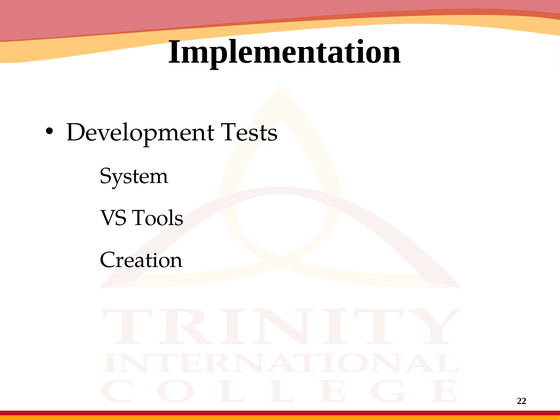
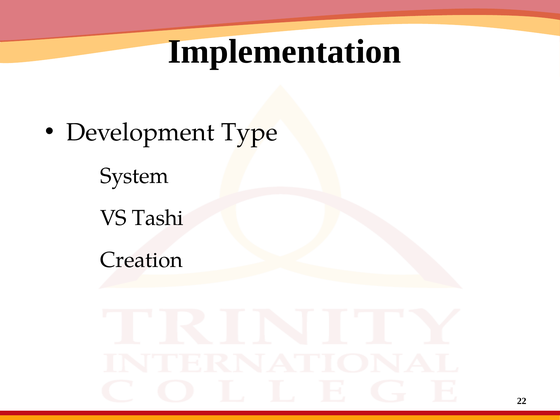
Tests: Tests -> Type
Tools: Tools -> Tashi
